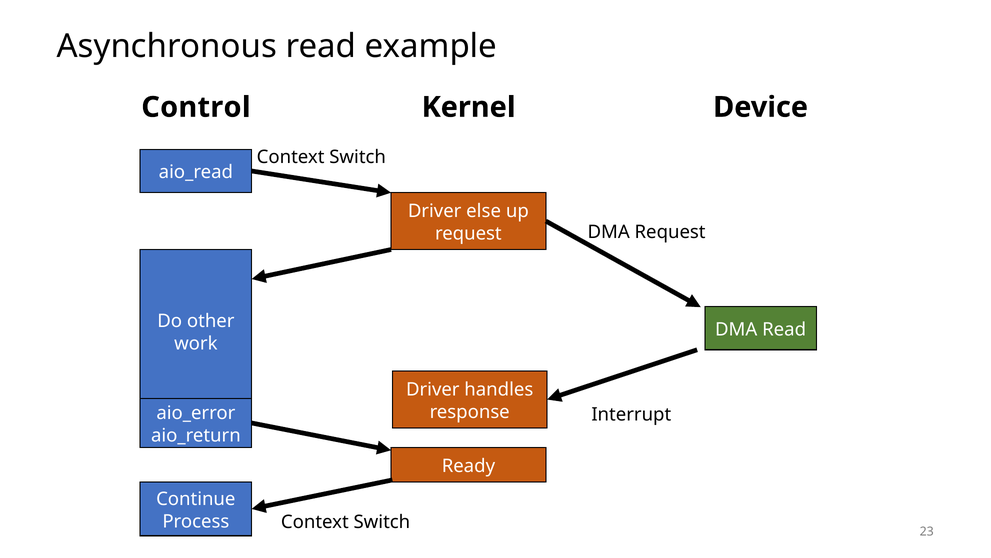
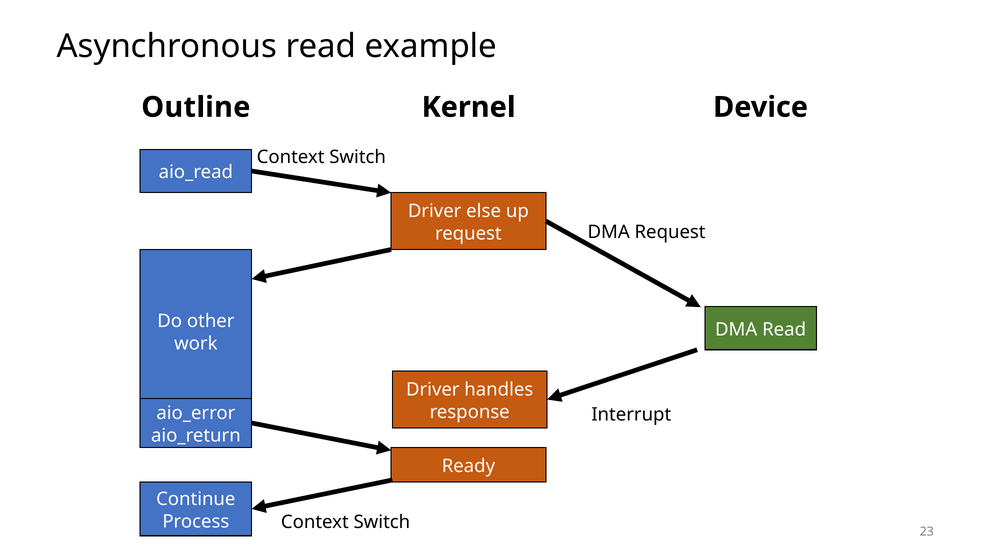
Control: Control -> Outline
